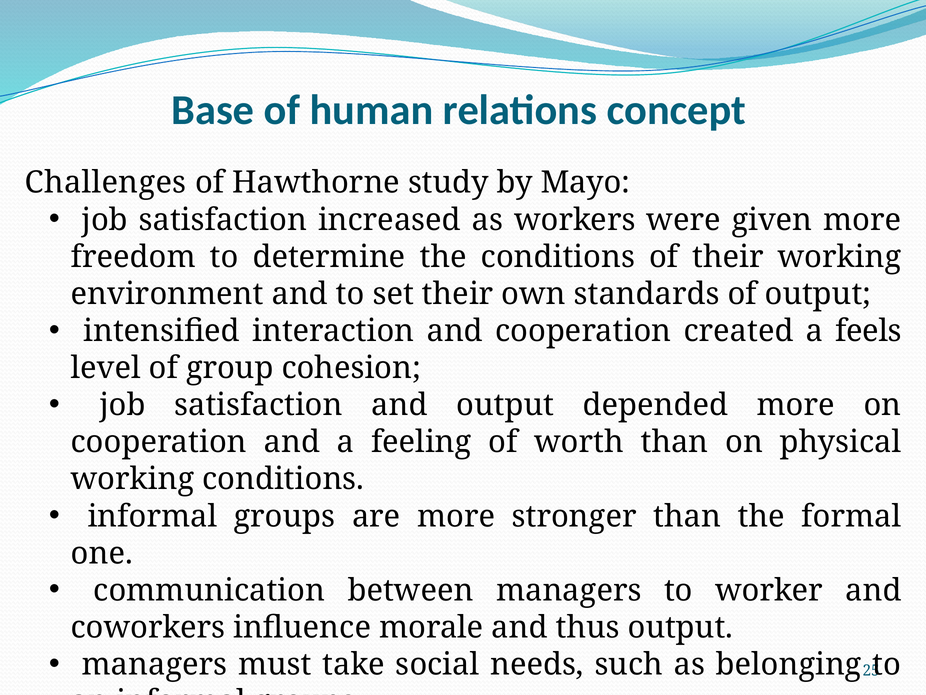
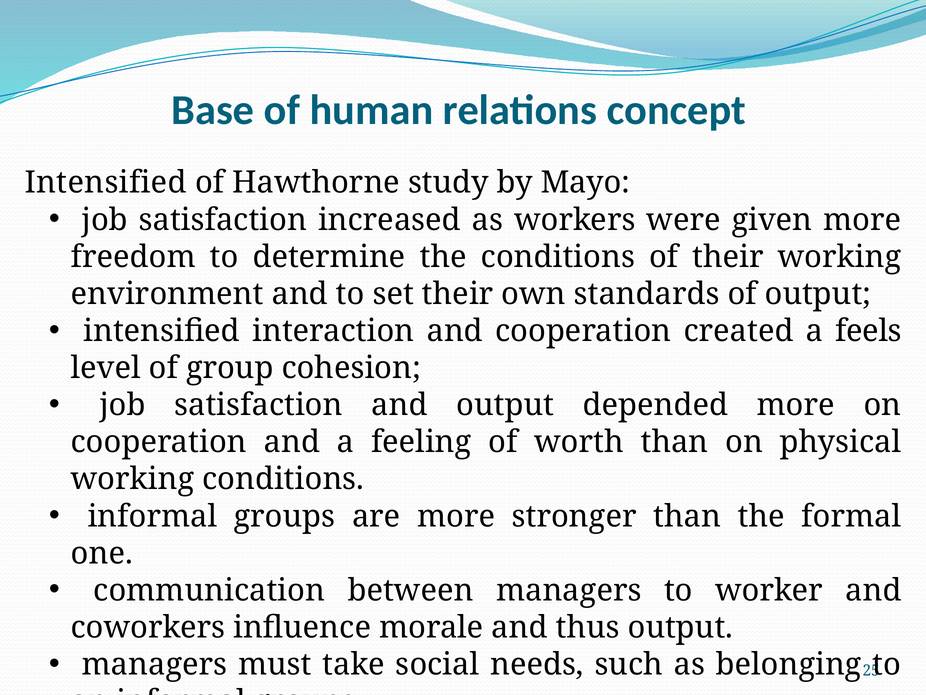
Challenges at (106, 183): Challenges -> Intensified
